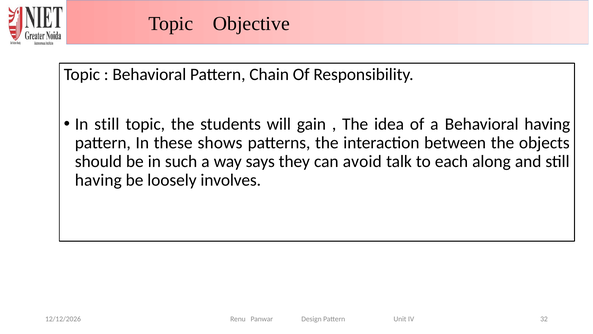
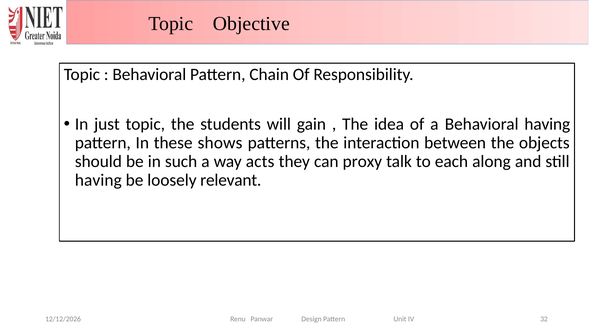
In still: still -> just
says: says -> acts
avoid: avoid -> proxy
involves: involves -> relevant
